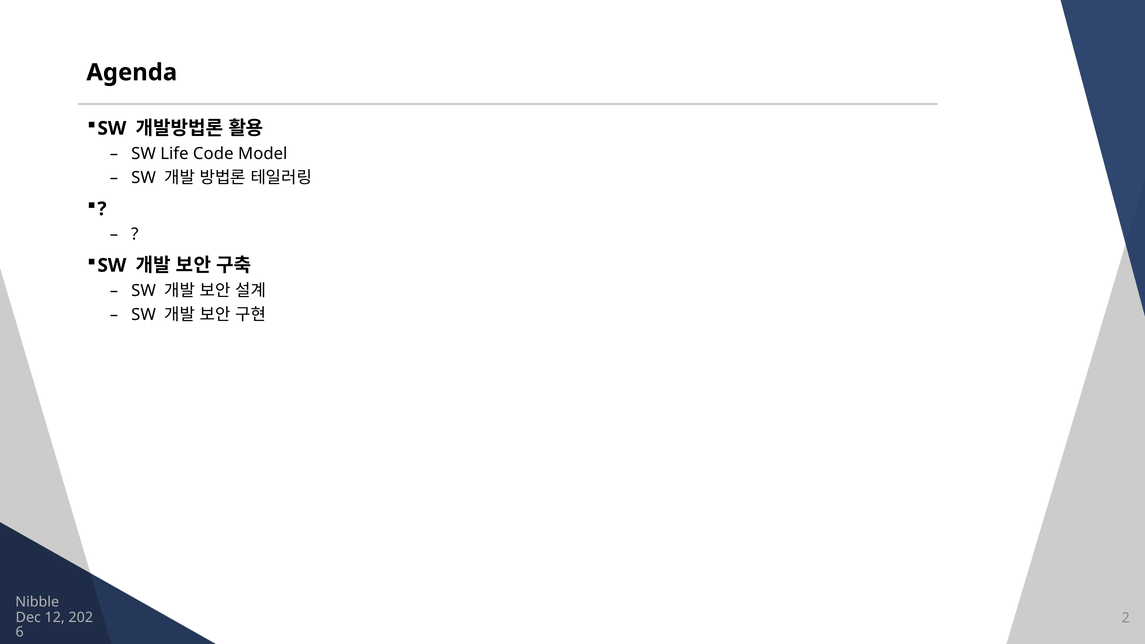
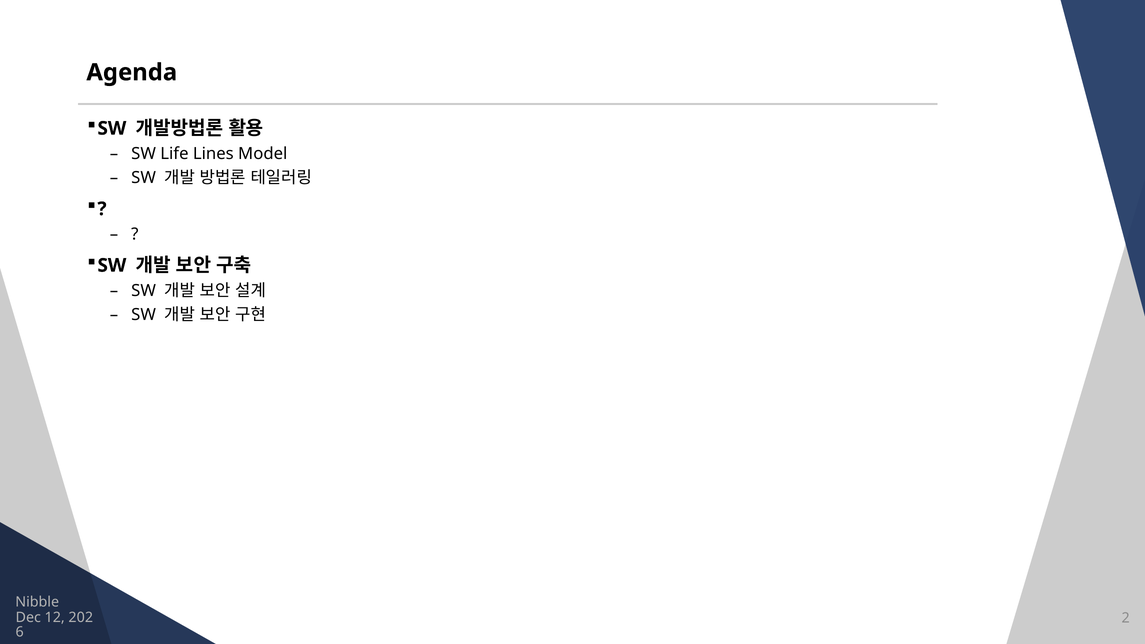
Code: Code -> Lines
